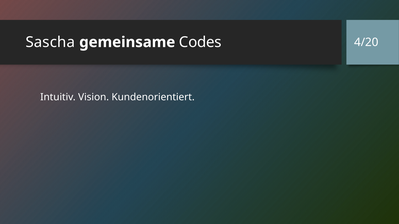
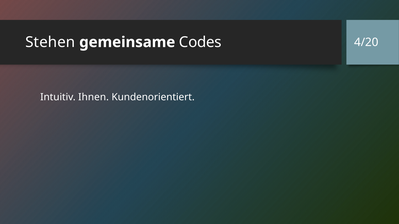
Sascha: Sascha -> Stehen
Vision: Vision -> Ihnen
